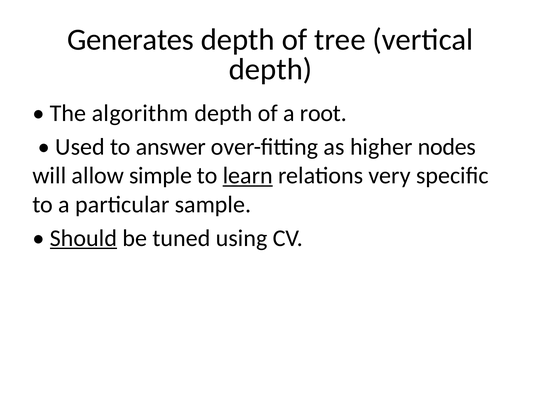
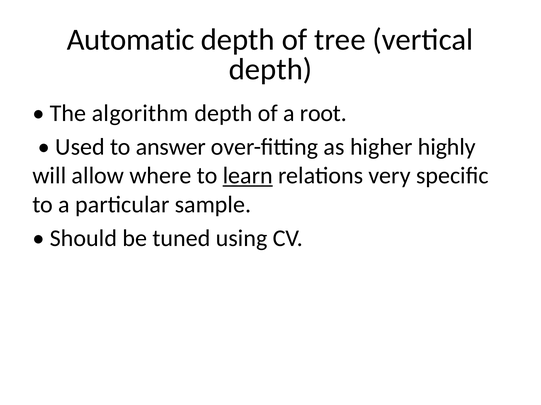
Generates: Generates -> Automatic
nodes: nodes -> highly
simple: simple -> where
Should underline: present -> none
